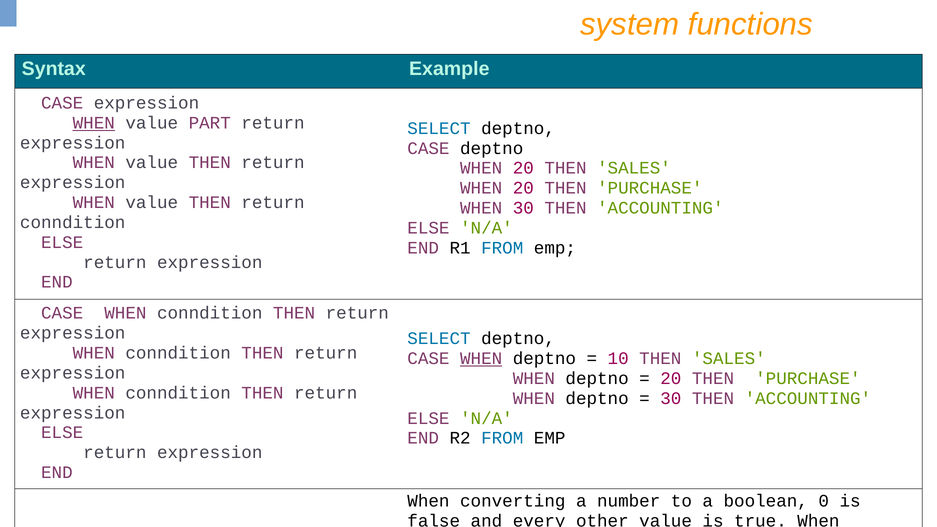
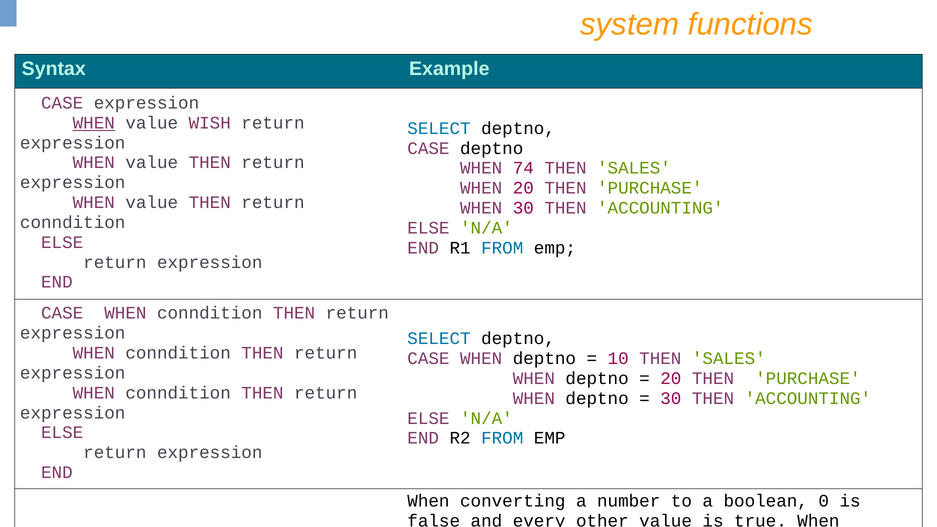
PART: PART -> WISH
20 at (523, 168): 20 -> 74
WHEN at (481, 359) underline: present -> none
